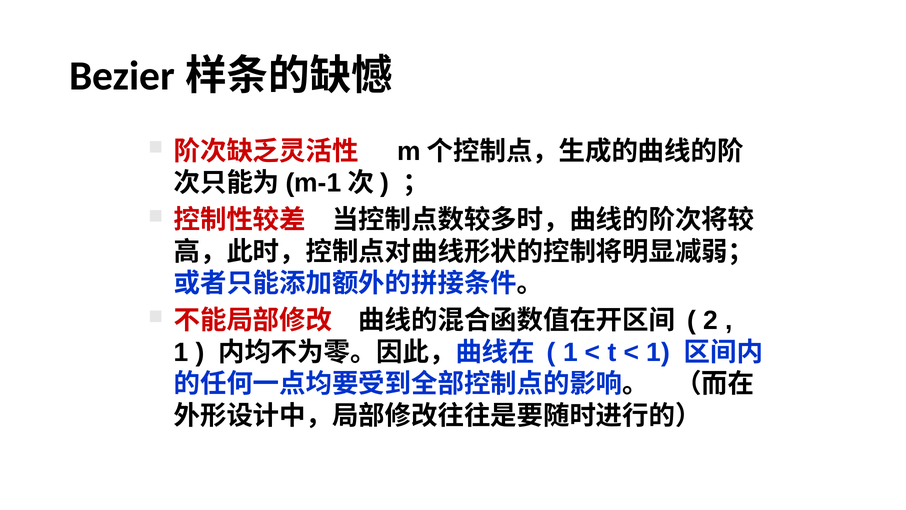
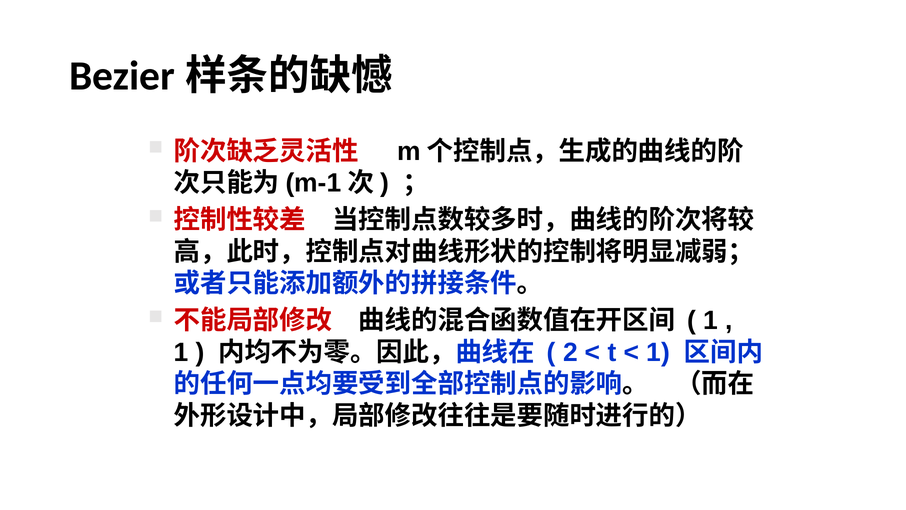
2 at (711, 321): 2 -> 1
1 at (570, 352): 1 -> 2
